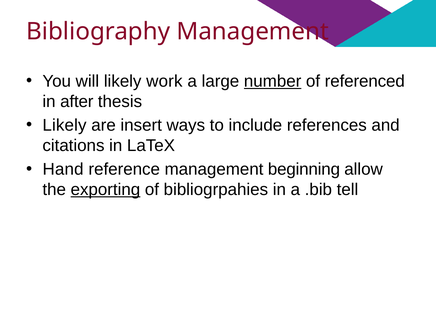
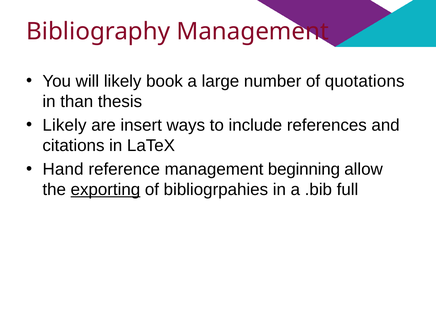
work: work -> book
number underline: present -> none
referenced: referenced -> quotations
after: after -> than
tell: tell -> full
